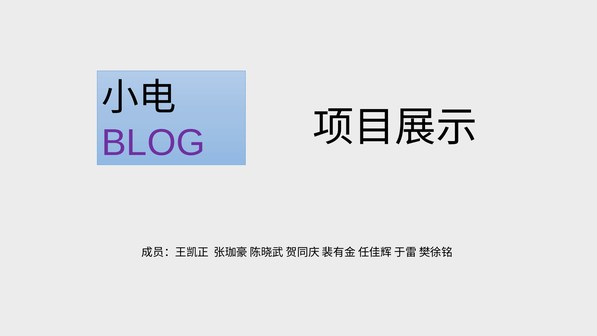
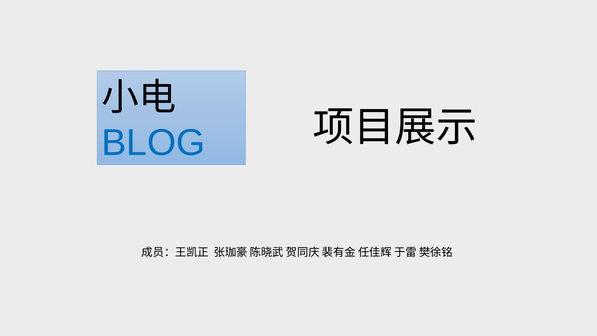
BLOG colour: purple -> blue
